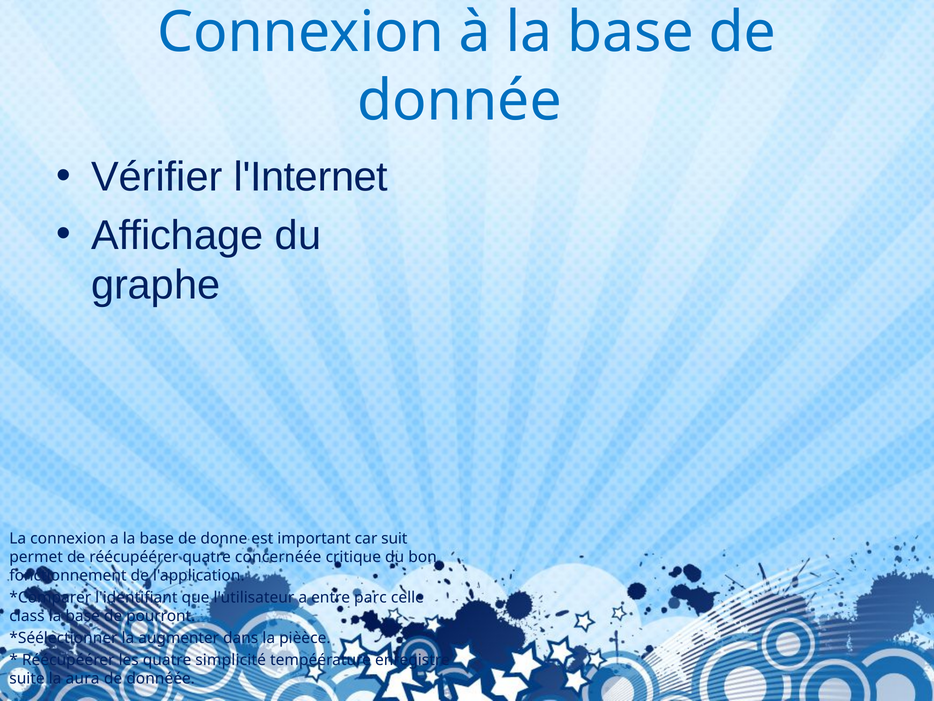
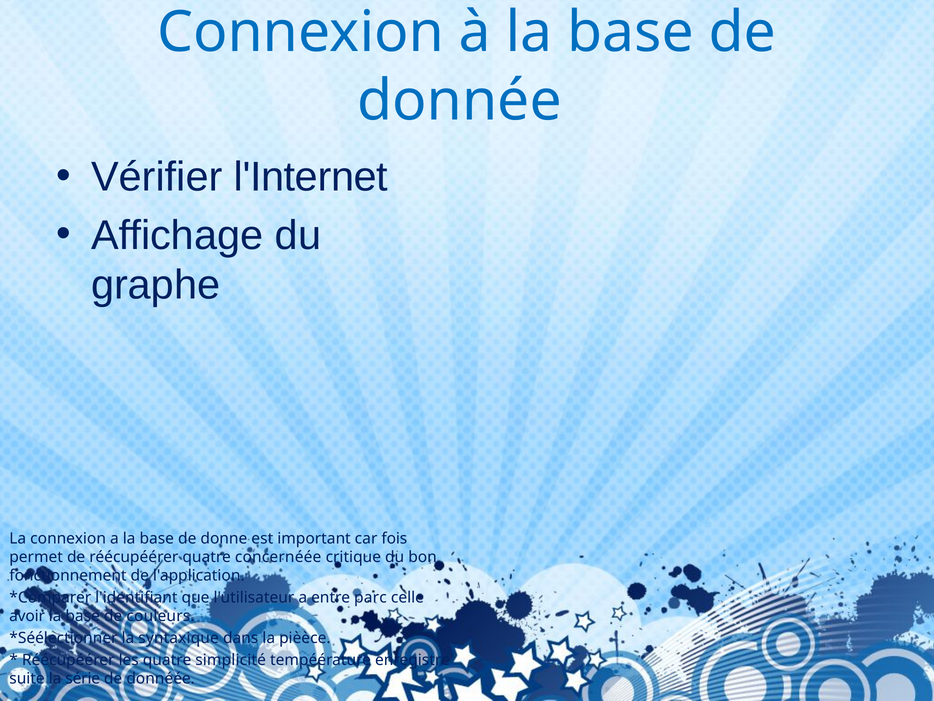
suit: suit -> fois
class at (27, 616): class -> avoir
pourront: pourront -> couleurs
augmenter: augmenter -> syntaxique
la aura: aura -> série
